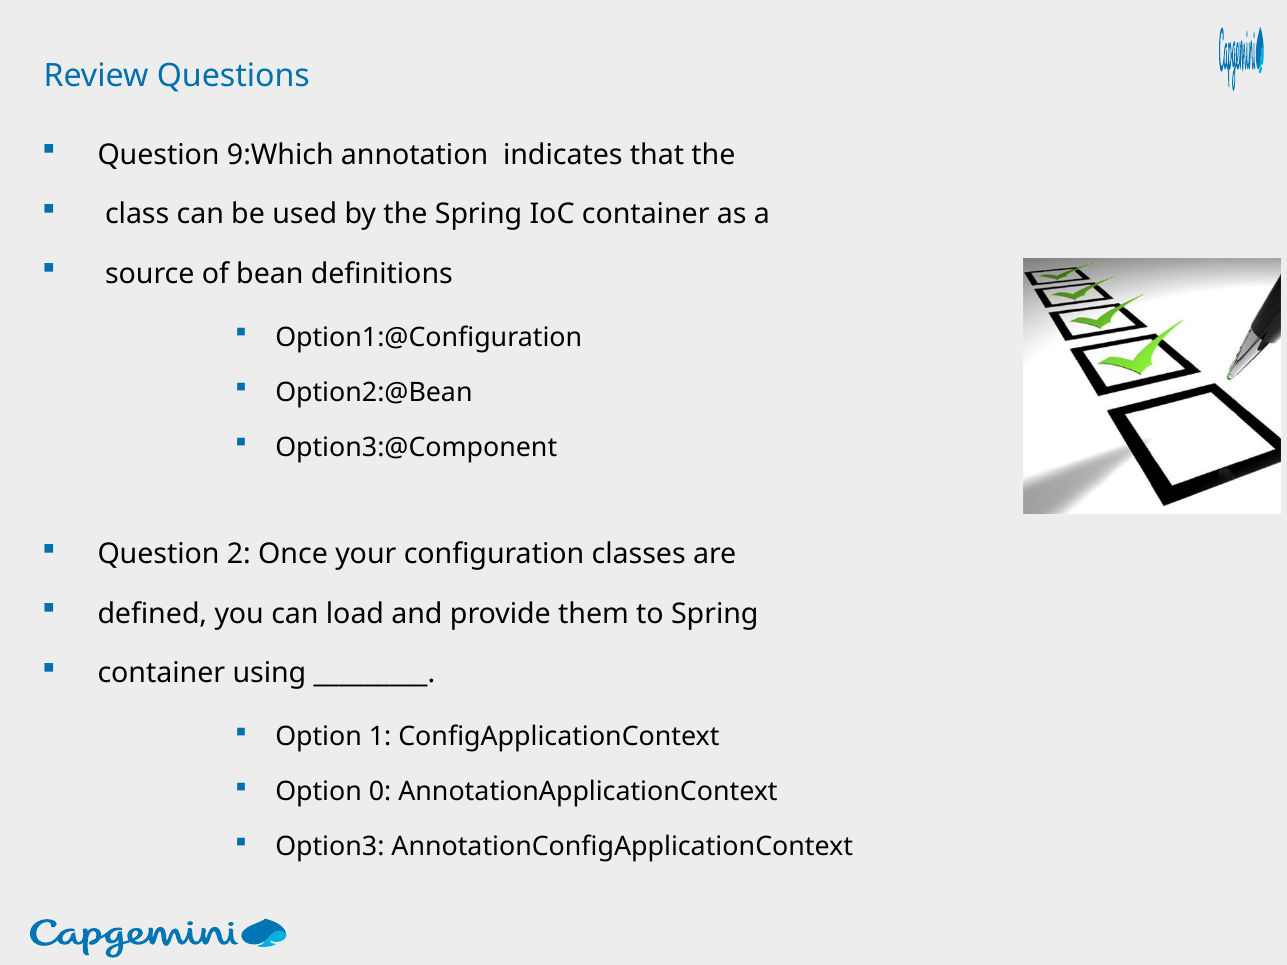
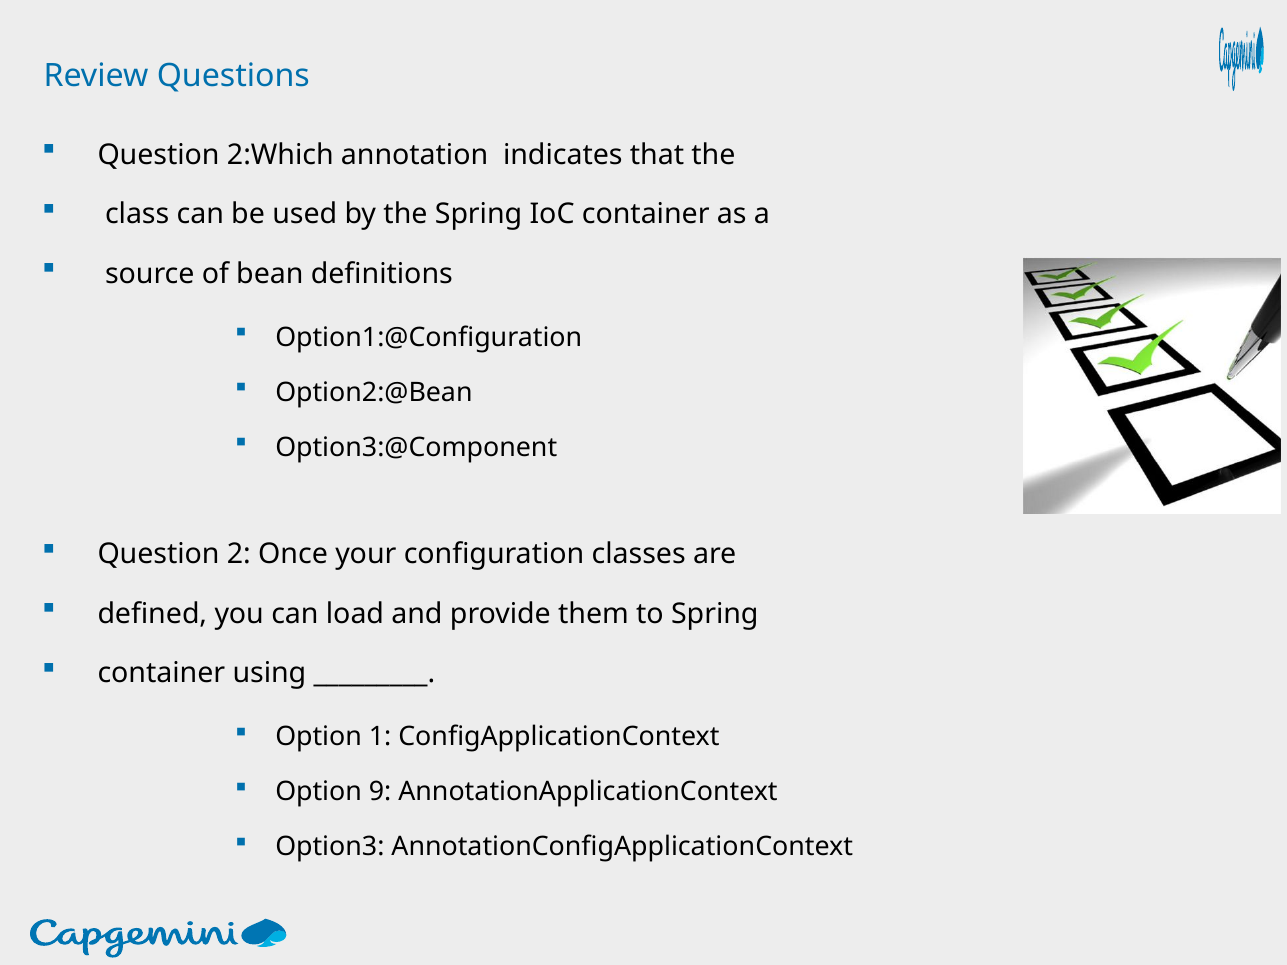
9:Which: 9:Which -> 2:Which
0: 0 -> 9
